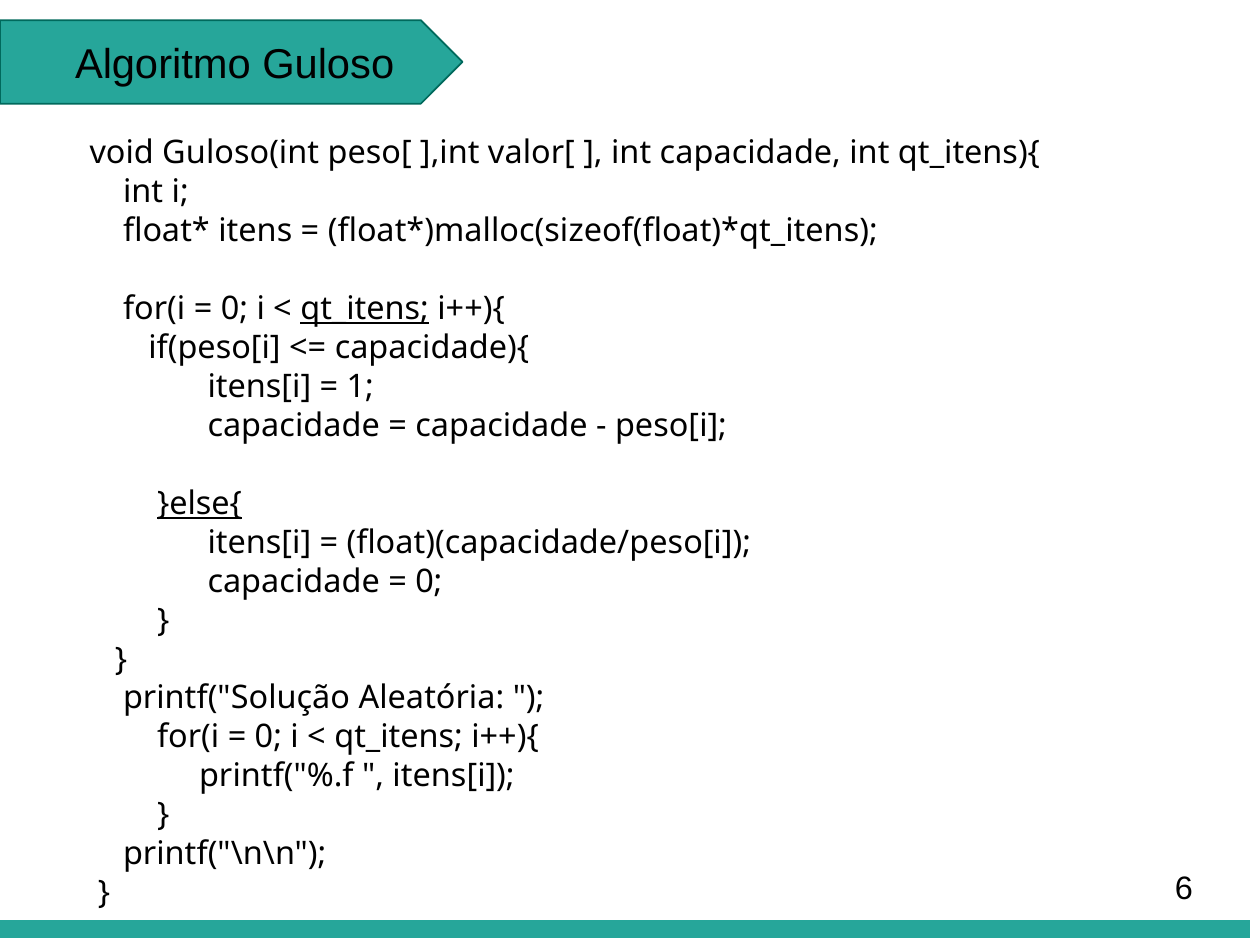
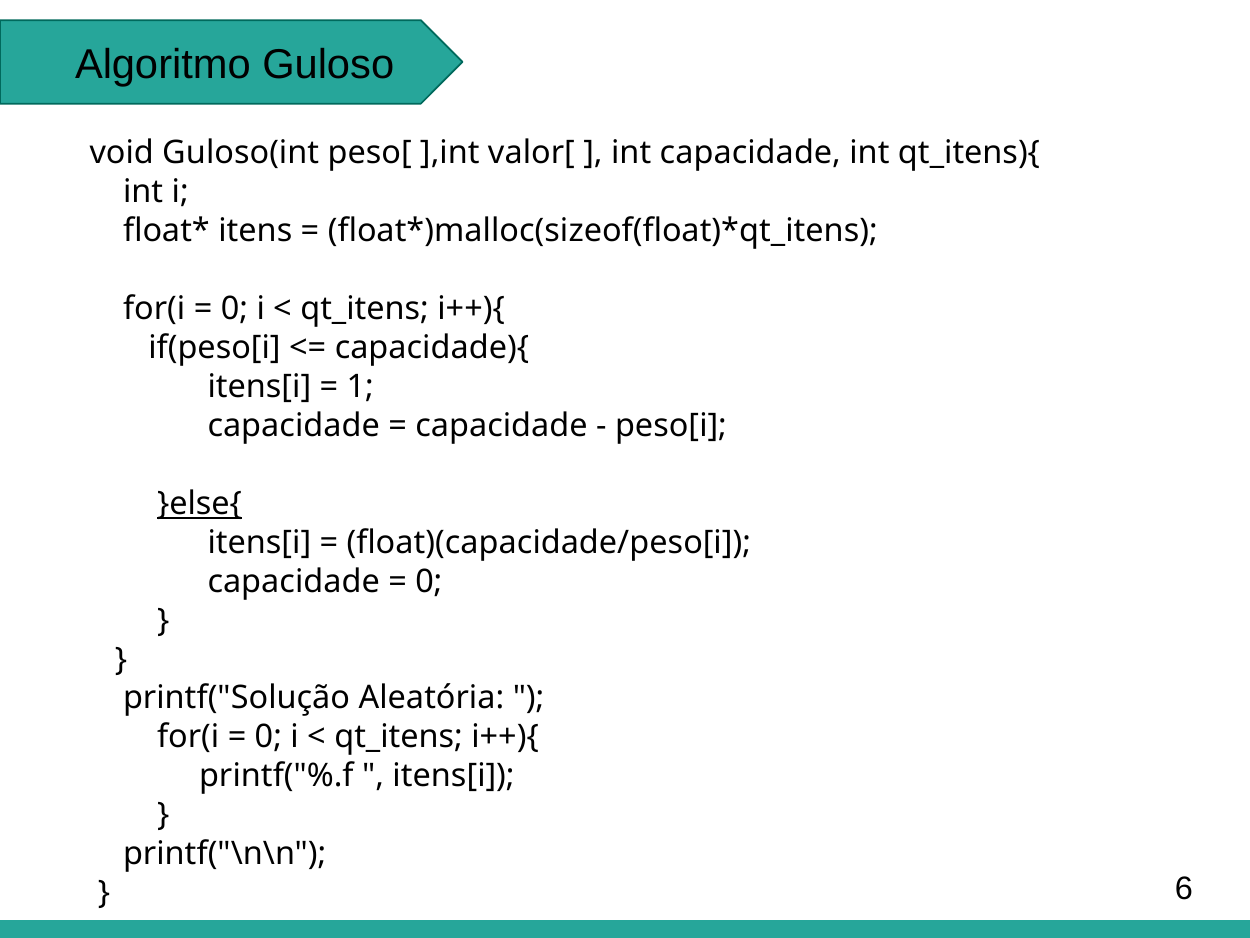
qt_itens at (365, 309) underline: present -> none
